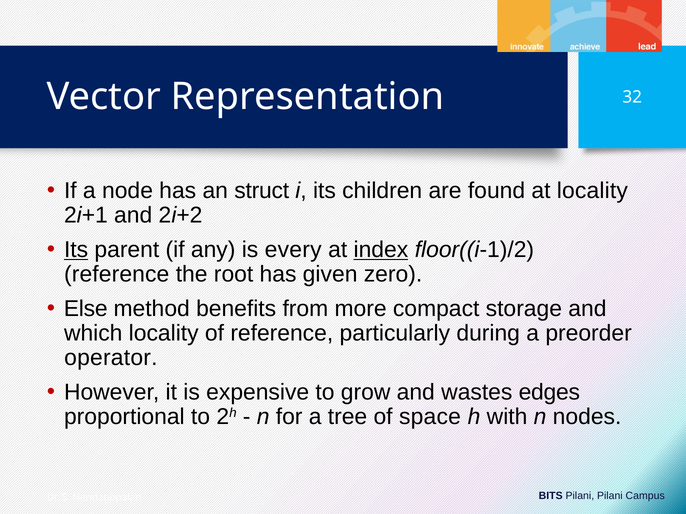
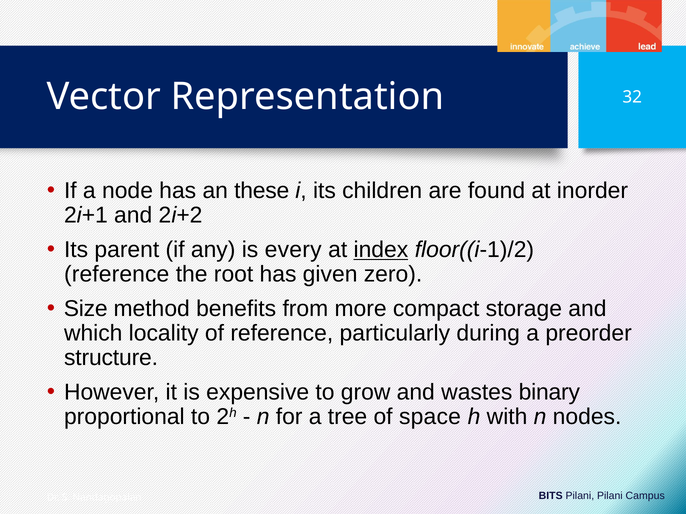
struct: struct -> these
at locality: locality -> inorder
Its at (76, 250) underline: present -> none
Else: Else -> Size
operator: operator -> structure
edges: edges -> binary
